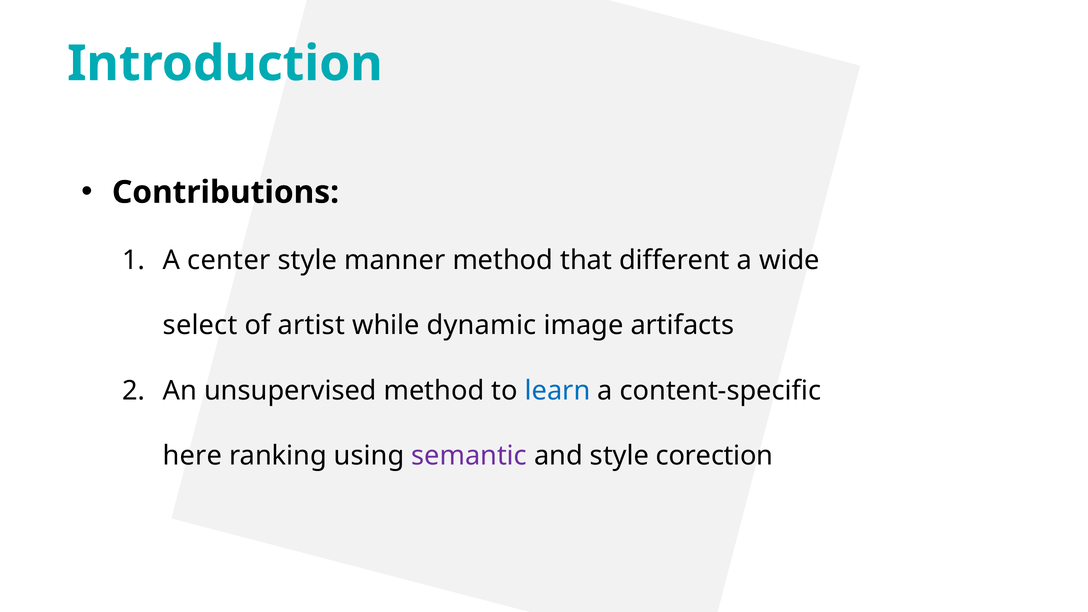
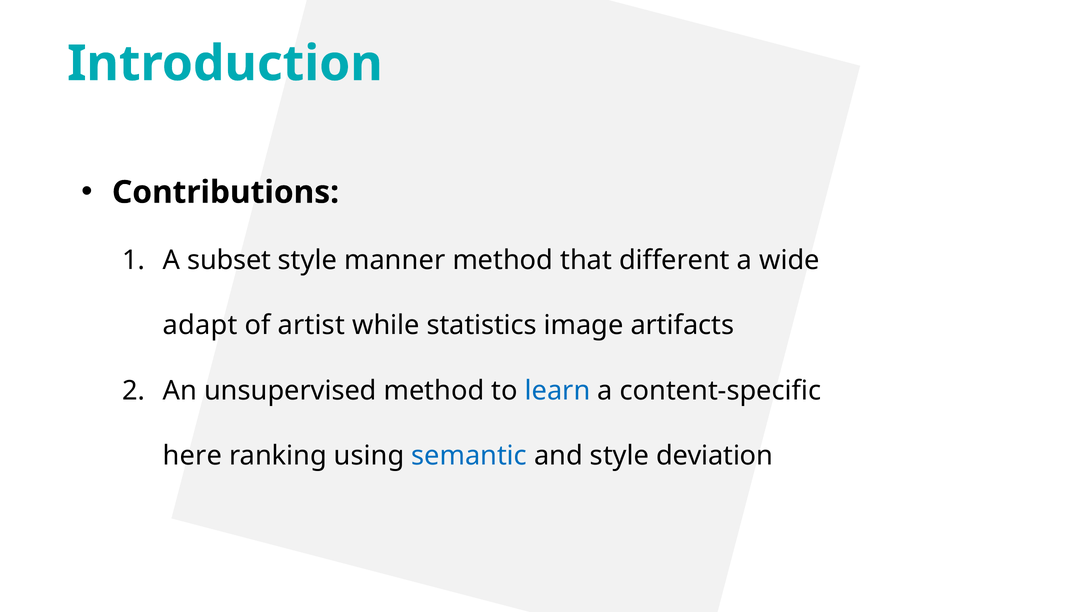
center: center -> subset
select: select -> adapt
dynamic: dynamic -> statistics
semantic colour: purple -> blue
corection: corection -> deviation
